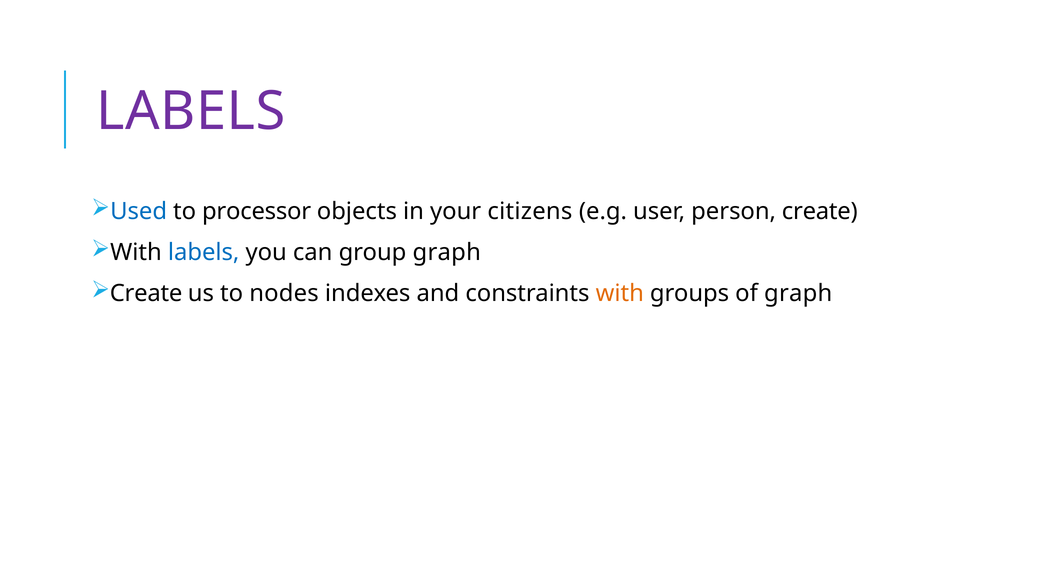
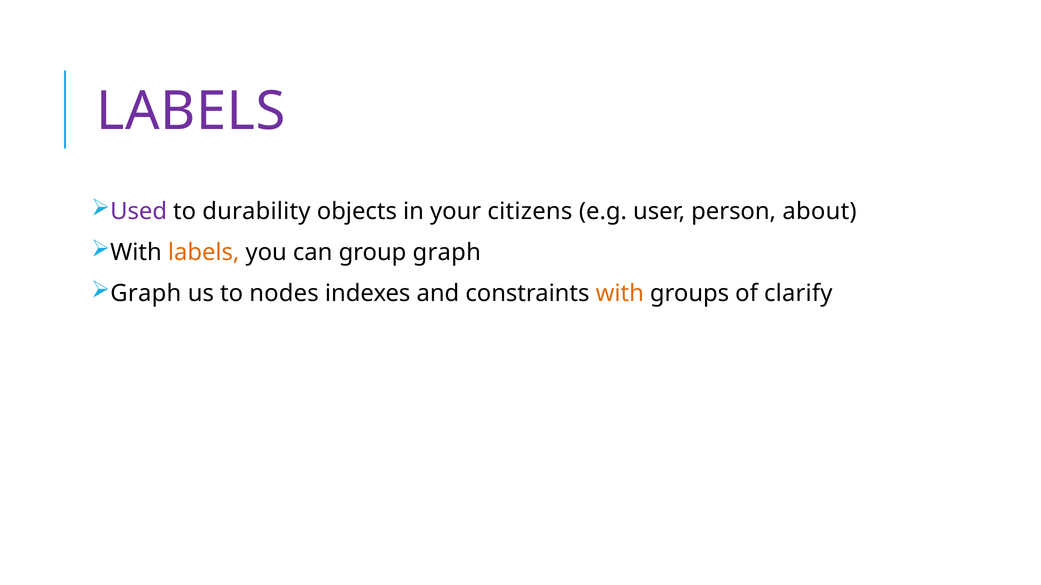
Used colour: blue -> purple
processor: processor -> durability
person create: create -> about
labels at (204, 253) colour: blue -> orange
Create at (146, 294): Create -> Graph
of graph: graph -> clarify
